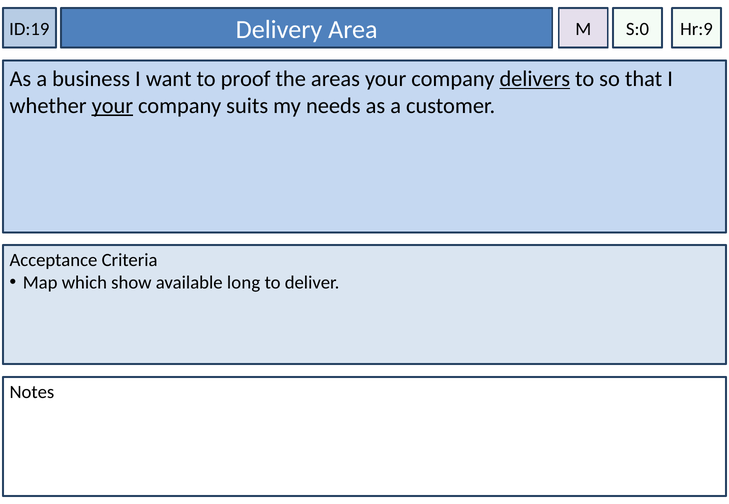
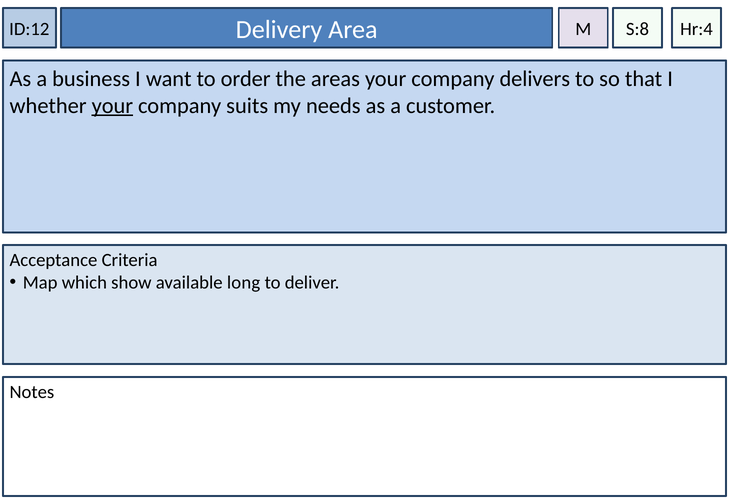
ID:19: ID:19 -> ID:12
S:0: S:0 -> S:8
Hr:9: Hr:9 -> Hr:4
proof: proof -> order
delivers underline: present -> none
